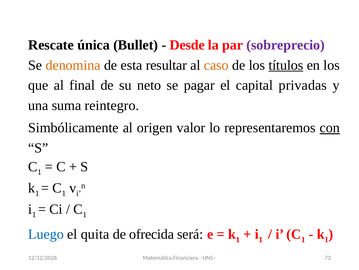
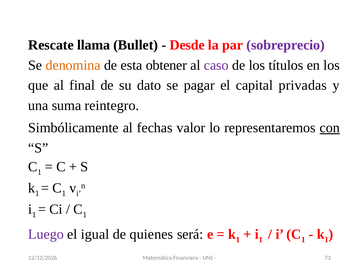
única: única -> llama
resultar: resultar -> obtener
caso colour: orange -> purple
títulos underline: present -> none
neto: neto -> dato
origen: origen -> fechas
Luego colour: blue -> purple
quita: quita -> igual
ofrecida: ofrecida -> quienes
